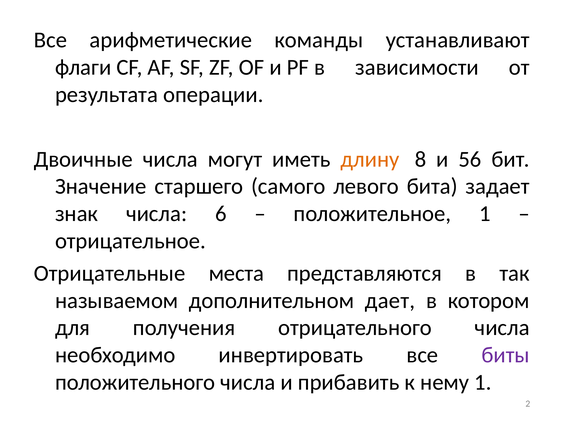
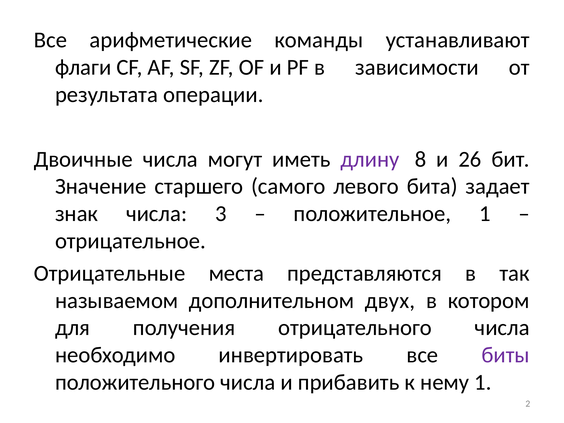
длину colour: orange -> purple
56: 56 -> 26
6: 6 -> 3
дает: дает -> двух
